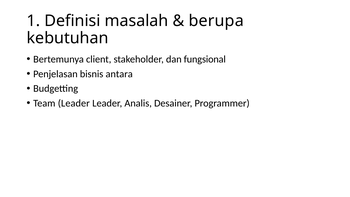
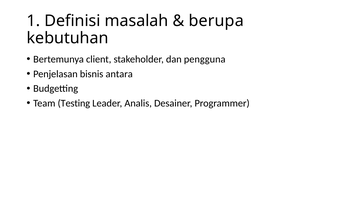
fungsional: fungsional -> pengguna
Team Leader: Leader -> Testing
